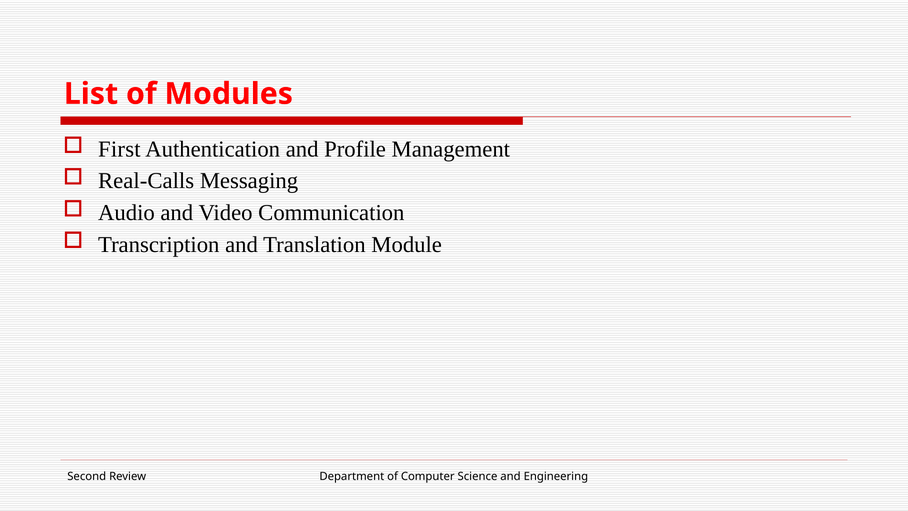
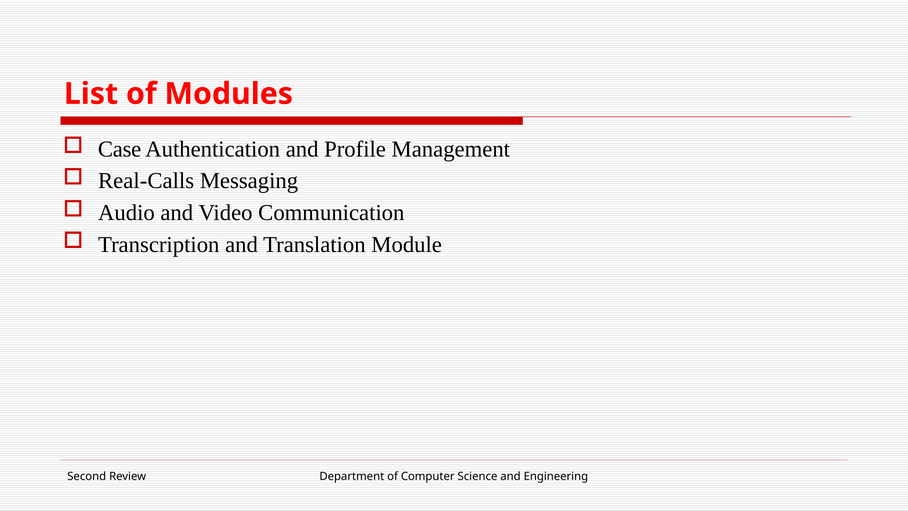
First: First -> Case
